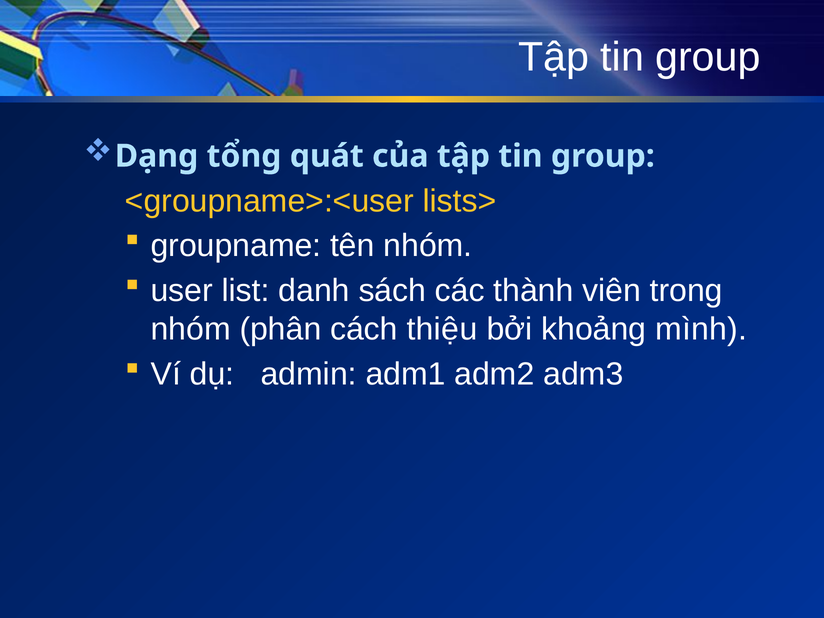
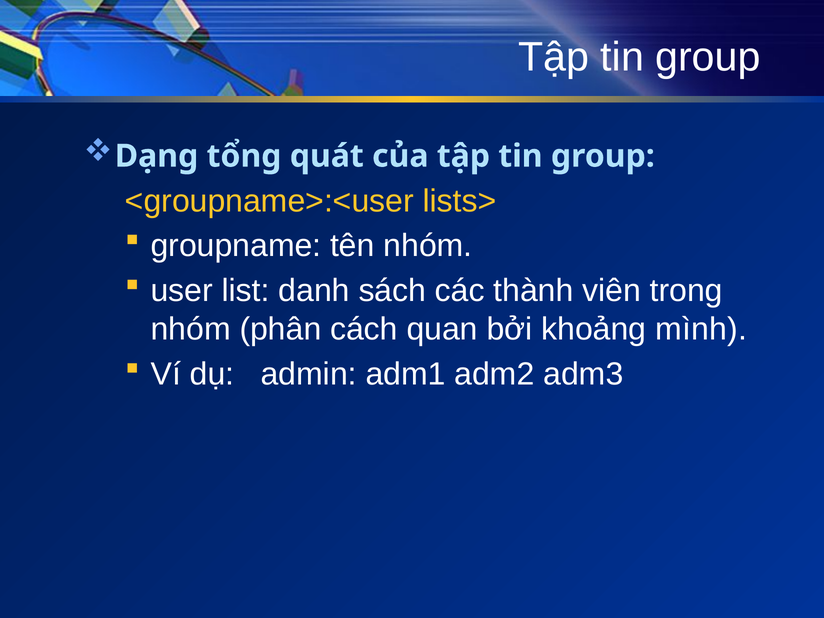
thiệu: thiệu -> quan
